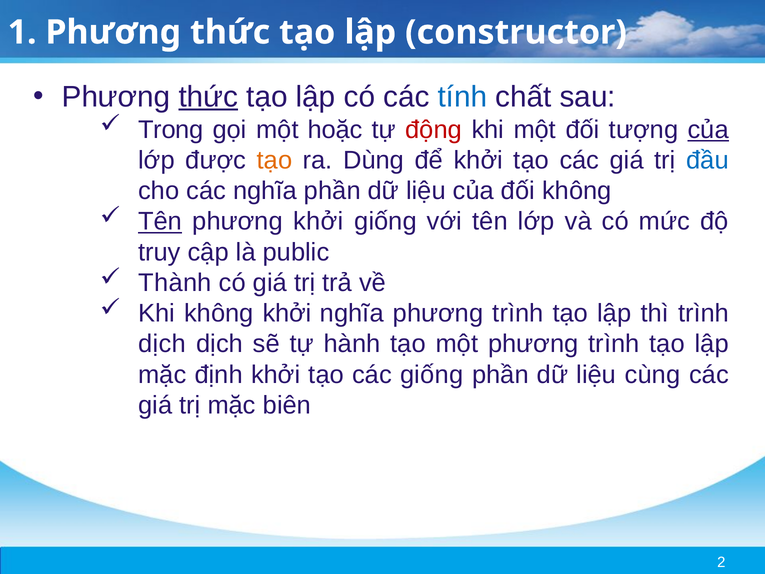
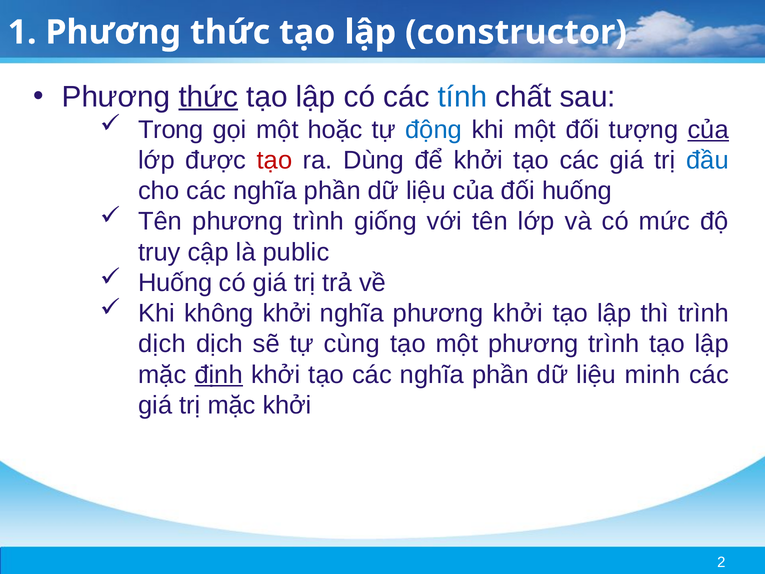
động colour: red -> blue
tạo at (274, 160) colour: orange -> red
đối không: không -> huống
Tên at (160, 221) underline: present -> none
khởi at (318, 221): khởi -> trình
Thành at (175, 283): Thành -> Huống
nghĩa phương trình: trình -> khởi
hành: hành -> cùng
định underline: none -> present
tạo các giống: giống -> nghĩa
cùng: cùng -> minh
mặc biên: biên -> khởi
